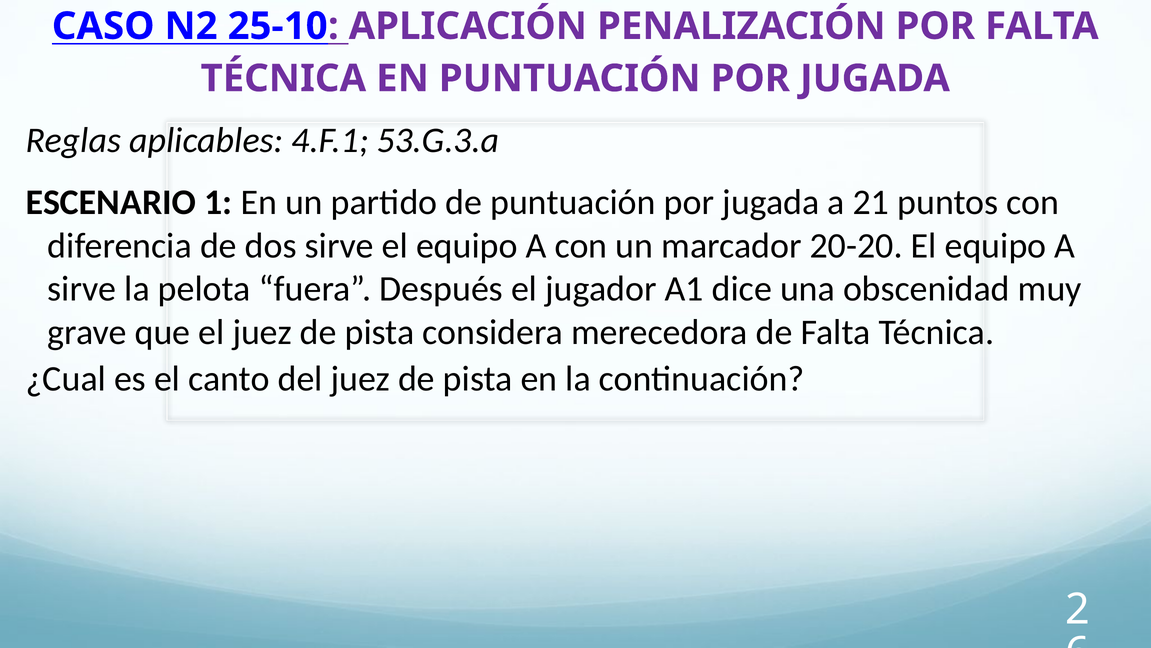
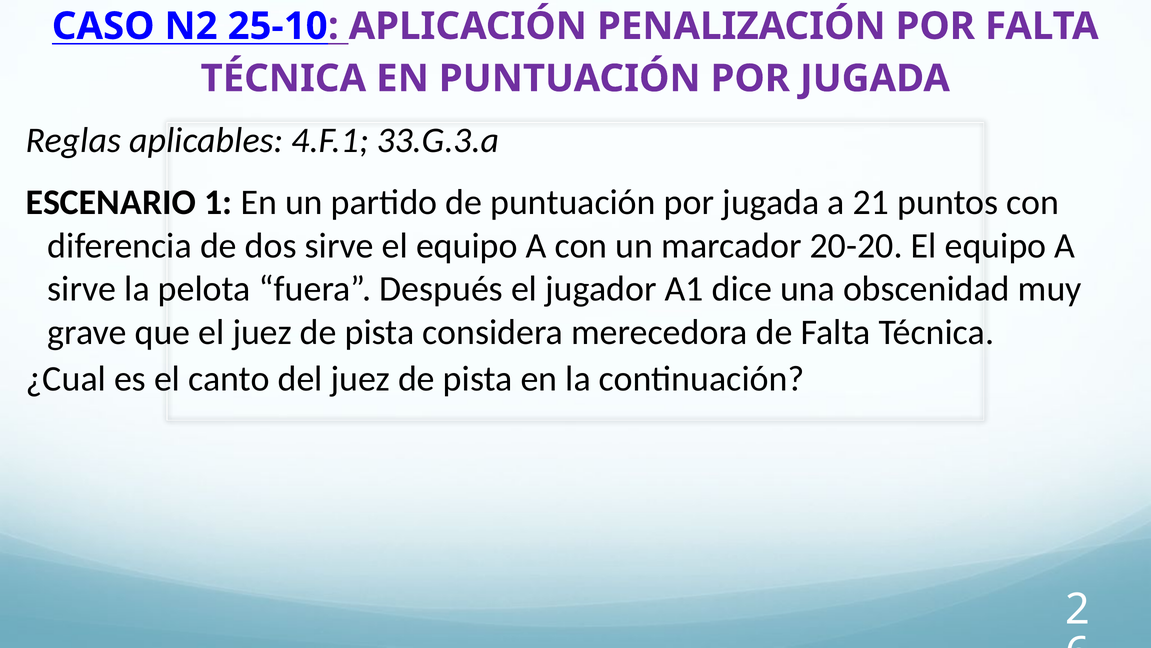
53.G.3.a: 53.G.3.a -> 33.G.3.a
